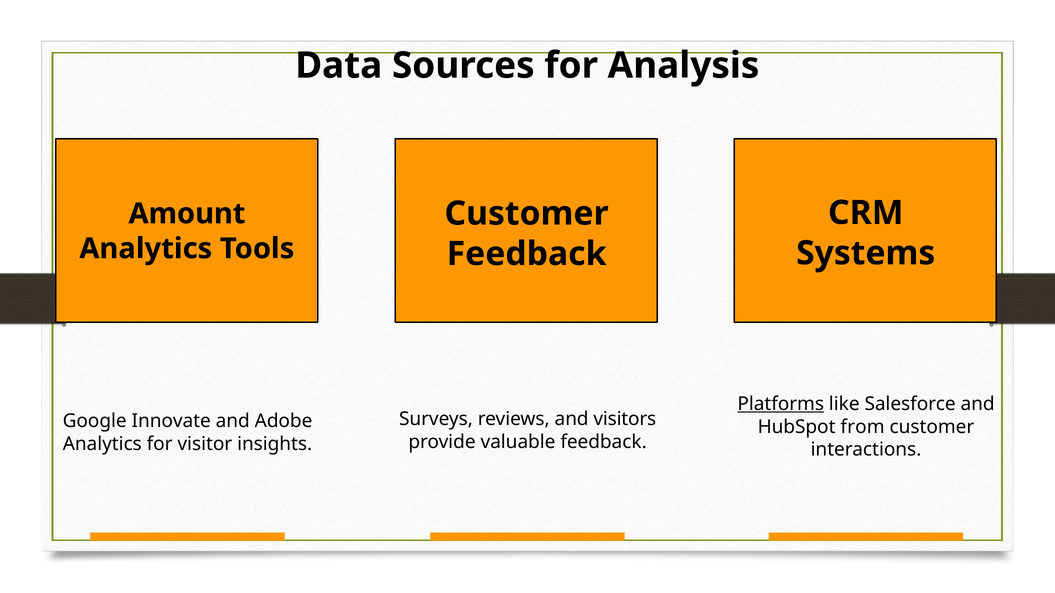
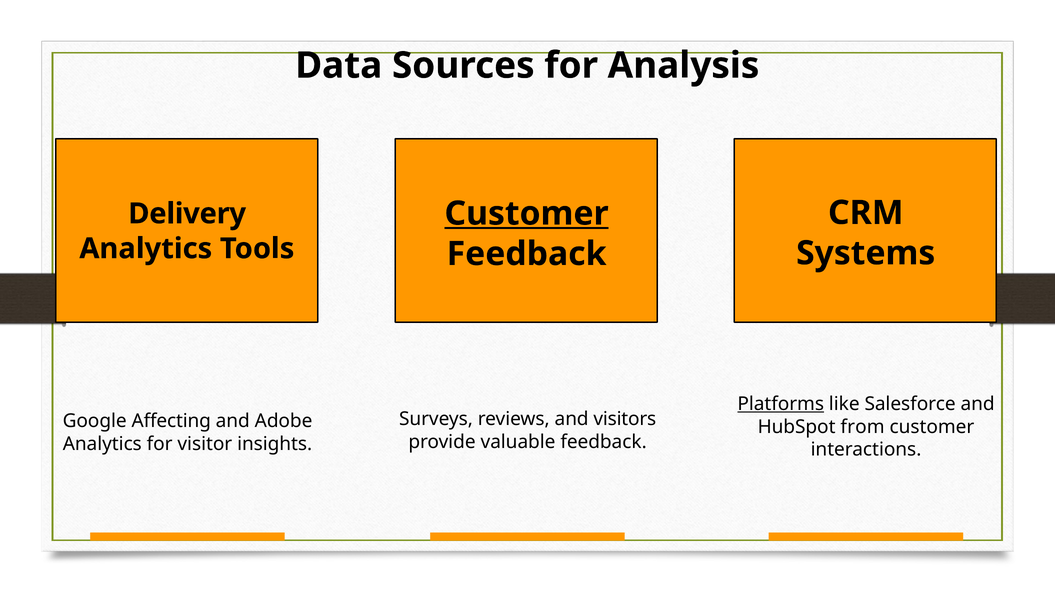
Customer at (527, 214) underline: none -> present
Amount: Amount -> Delivery
Innovate: Innovate -> Affecting
